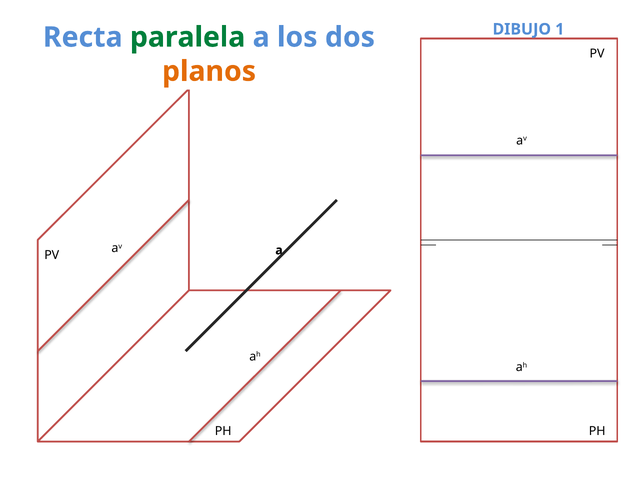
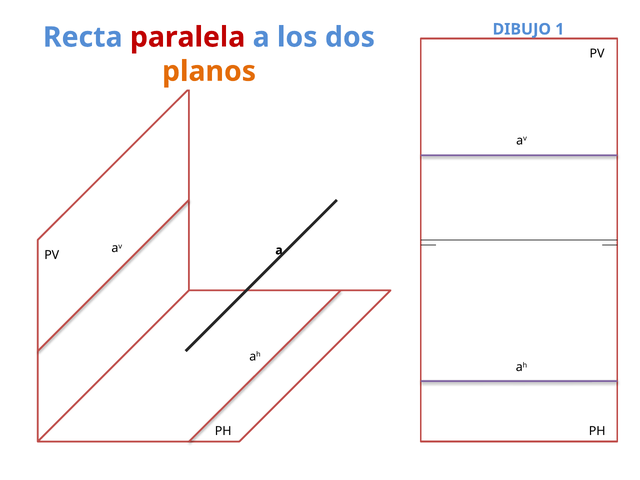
paralela colour: green -> red
